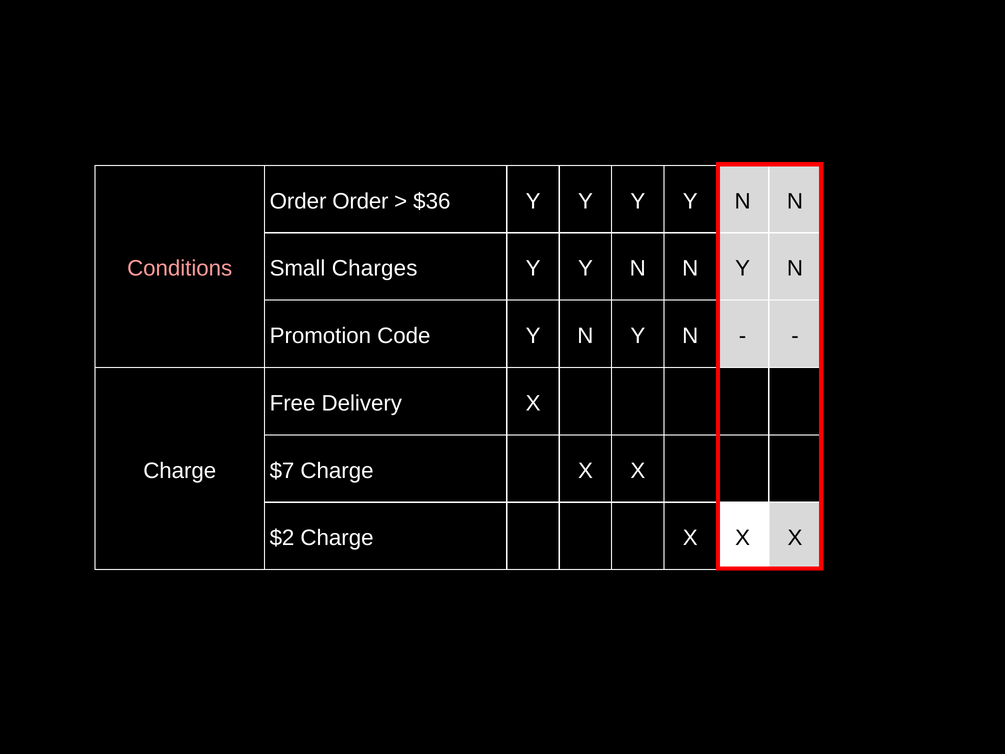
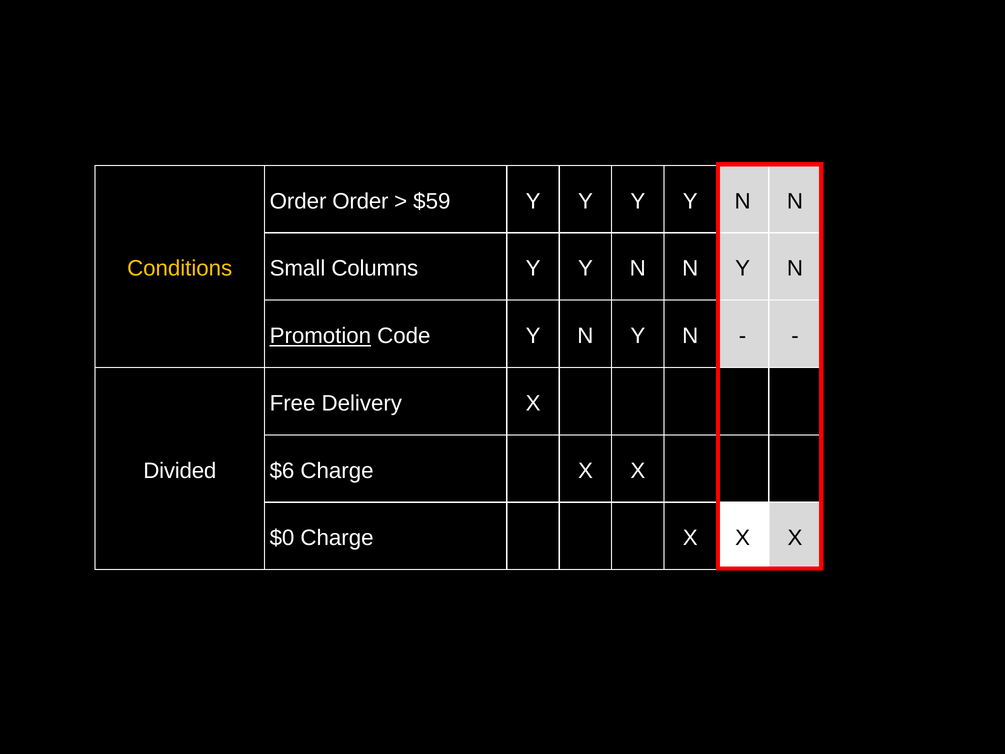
$36: $36 -> $59
Conditions colour: pink -> yellow
Charges: Charges -> Columns
Promotion underline: none -> present
Charge at (180, 471): Charge -> Divided
$7: $7 -> $6
$2: $2 -> $0
